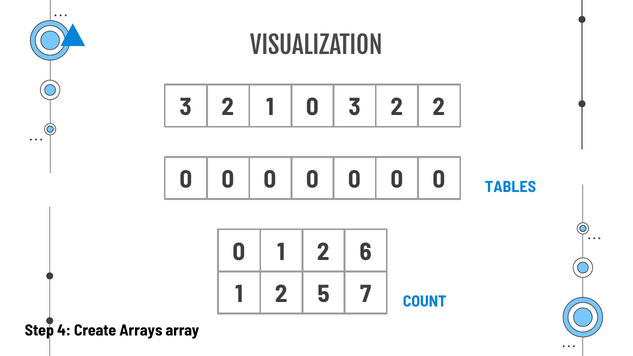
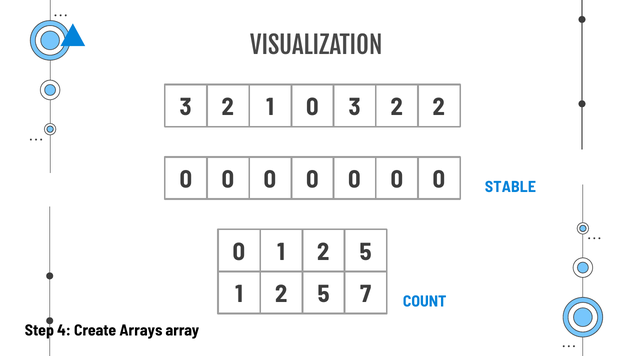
TABLES: TABLES -> STABLE
0 1 2 6: 6 -> 5
